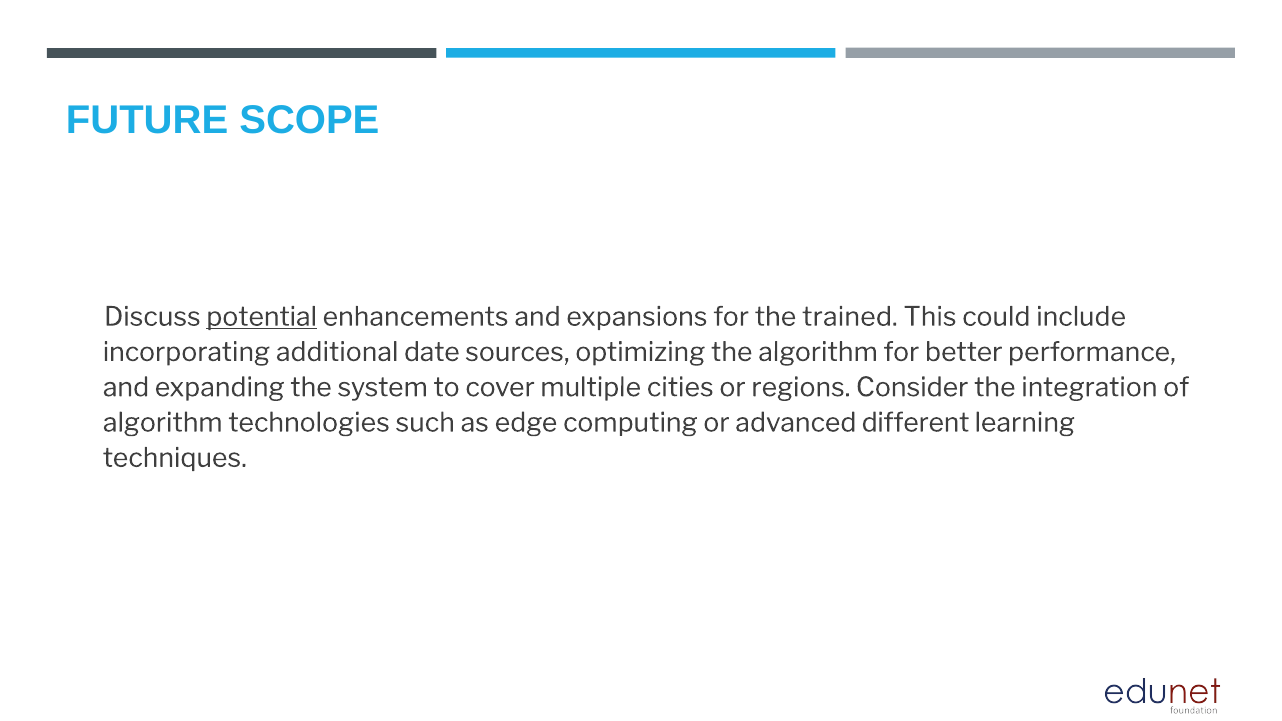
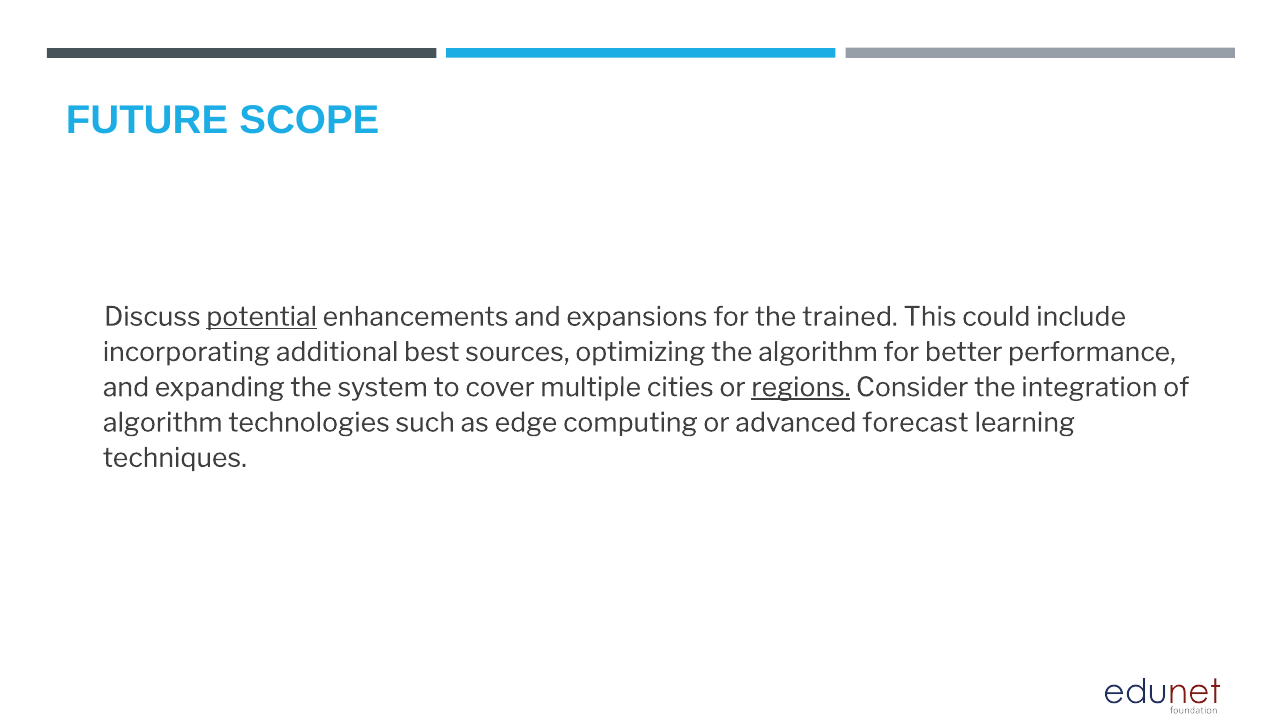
date: date -> best
regions underline: none -> present
different: different -> forecast
